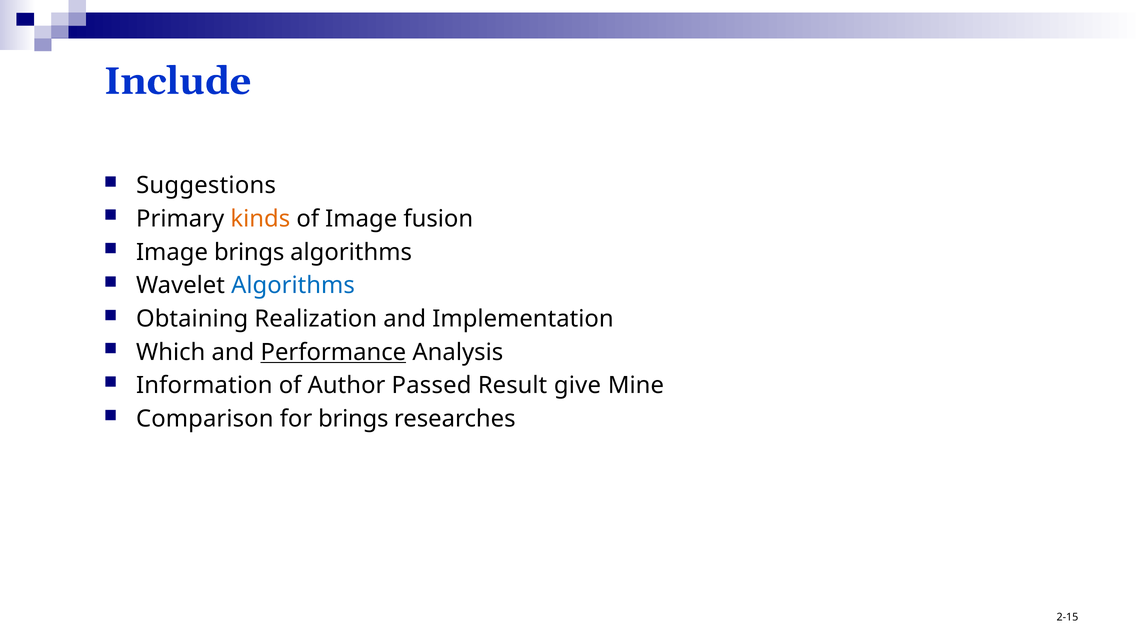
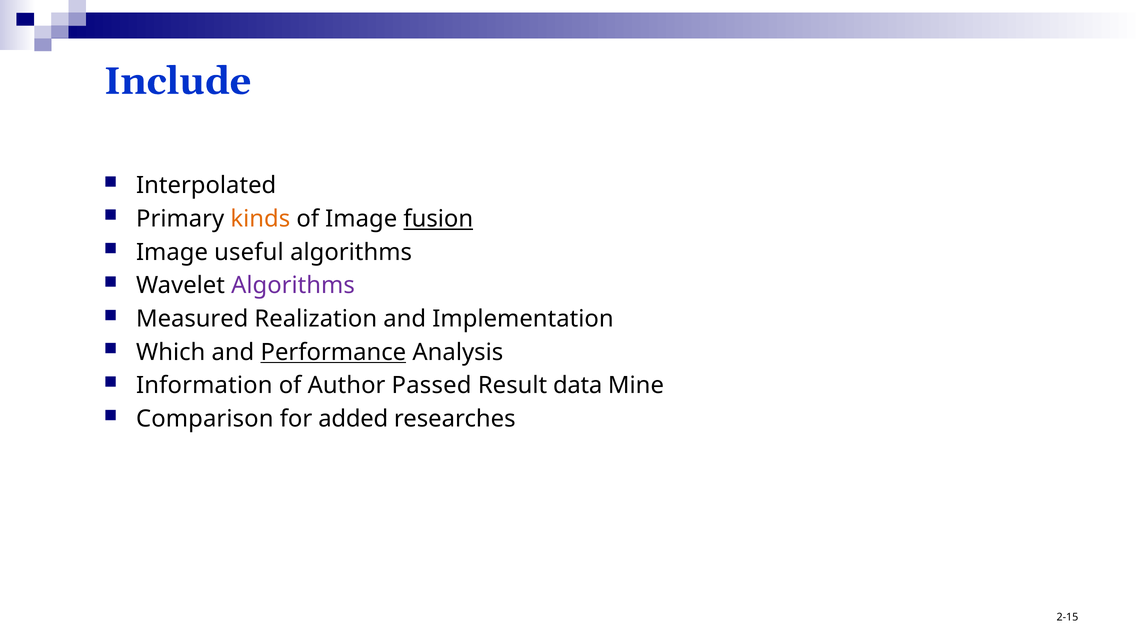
Suggestions: Suggestions -> Interpolated
fusion underline: none -> present
Image brings: brings -> useful
Algorithms at (293, 286) colour: blue -> purple
Obtaining: Obtaining -> Measured
give: give -> data
for brings: brings -> added
